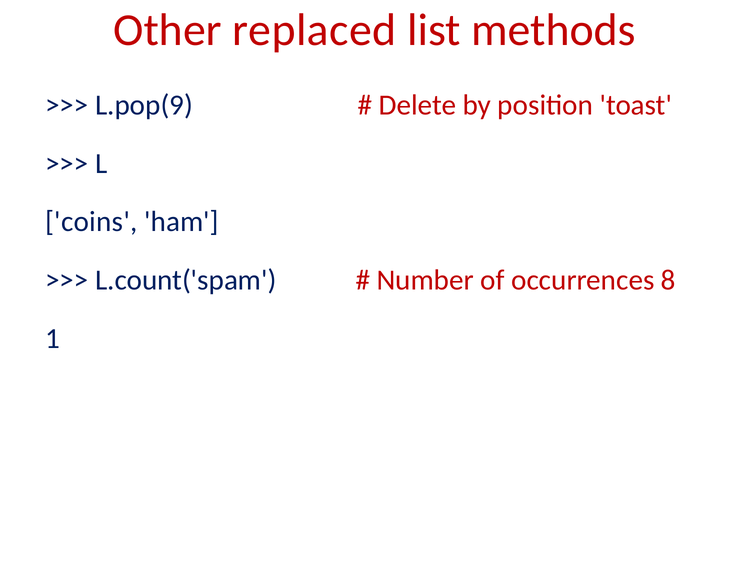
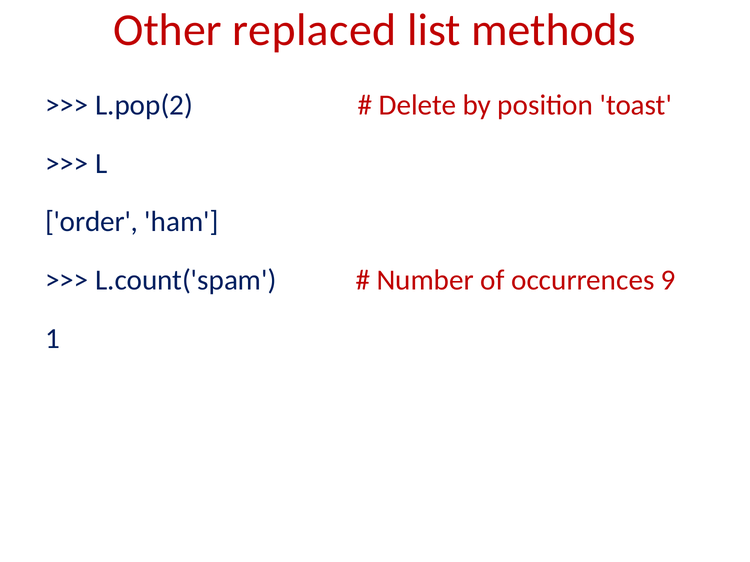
L.pop(9: L.pop(9 -> L.pop(2
coins: coins -> order
8: 8 -> 9
